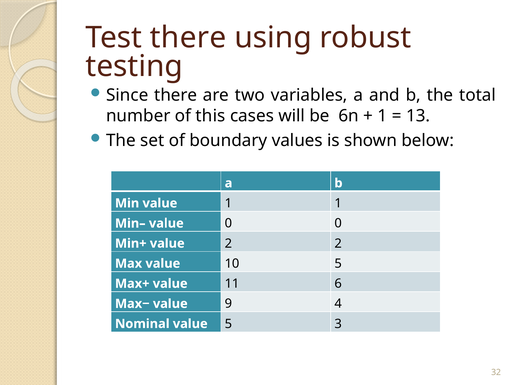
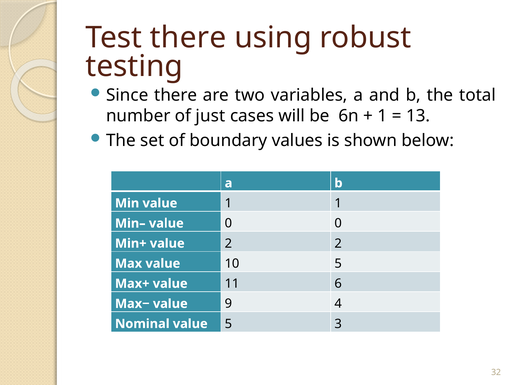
this: this -> just
